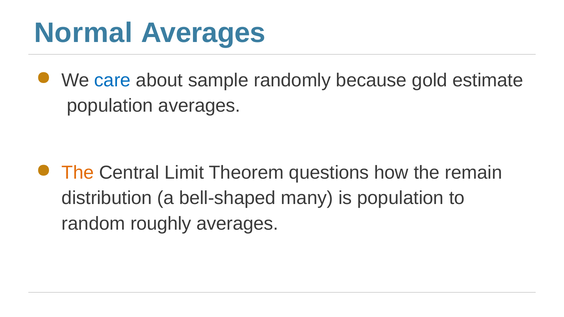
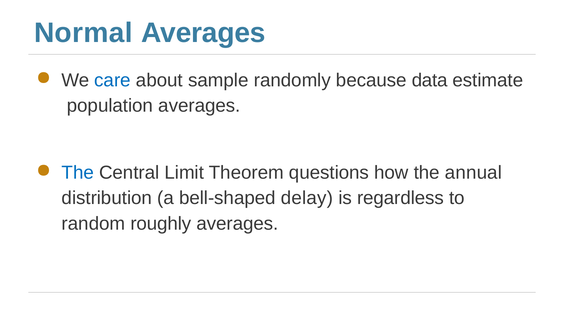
gold: gold -> data
The at (78, 173) colour: orange -> blue
remain: remain -> annual
many: many -> delay
is population: population -> regardless
